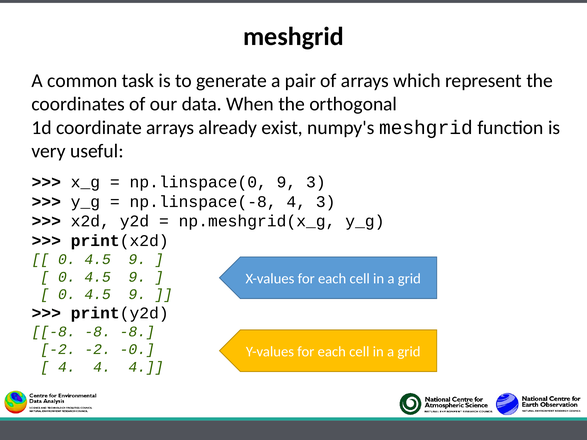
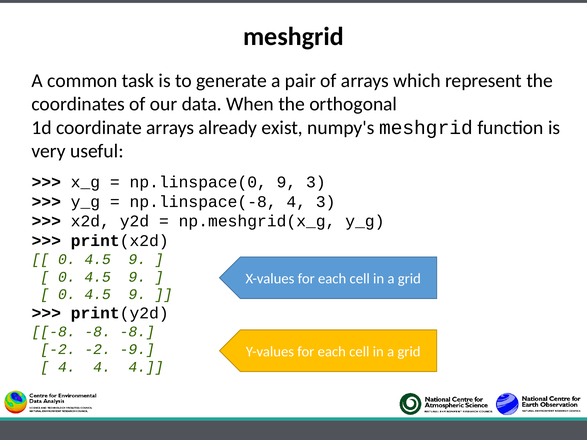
-0: -0 -> -9
